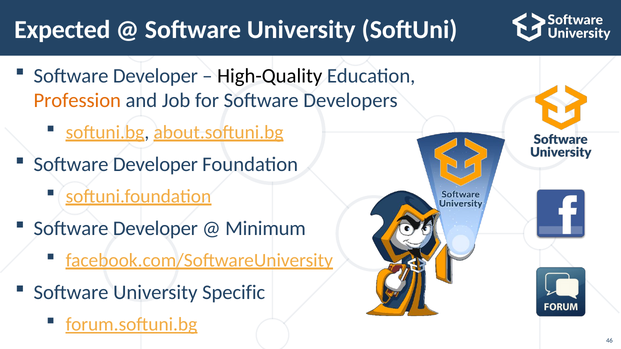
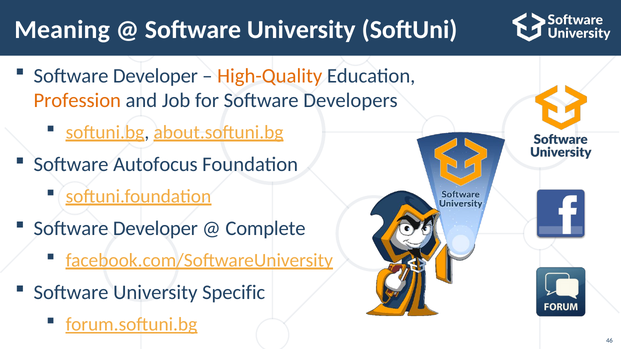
Expected: Expected -> Meaning
High-Quality colour: black -> orange
Developer at (155, 165): Developer -> Autofocus
Minimum: Minimum -> Complete
